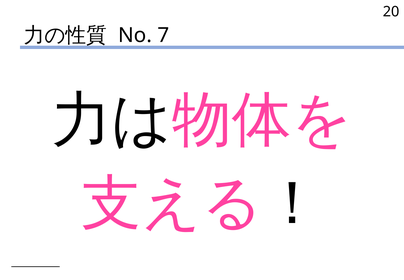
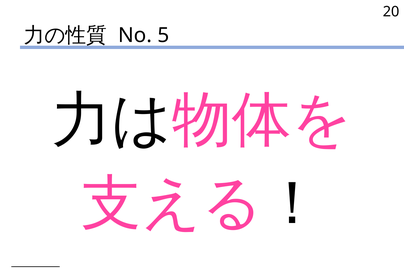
7: 7 -> 5
